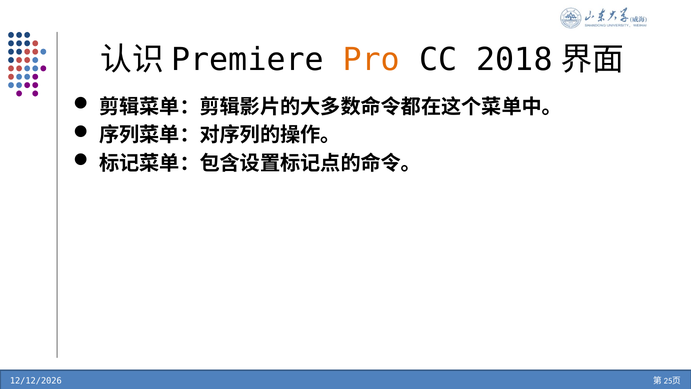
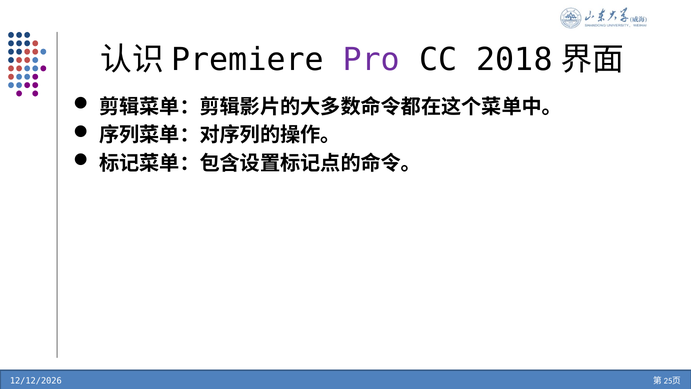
Pro colour: orange -> purple
